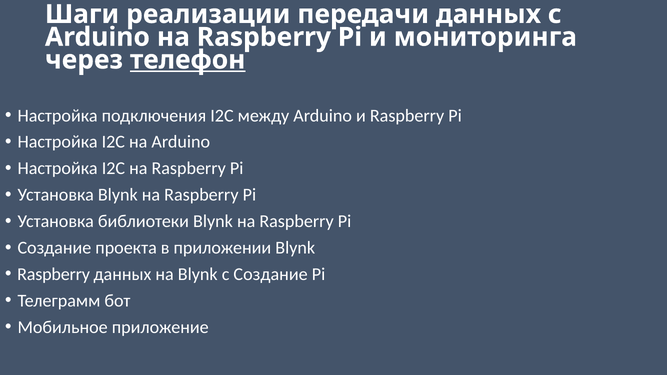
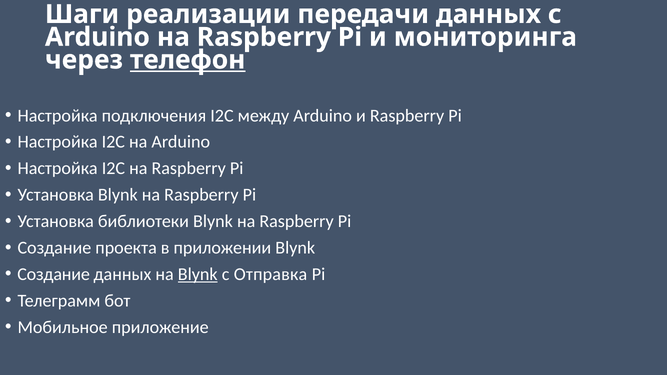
Raspberry at (54, 274): Raspberry -> Создание
Blynk at (198, 274) underline: none -> present
с Создание: Создание -> Отправка
